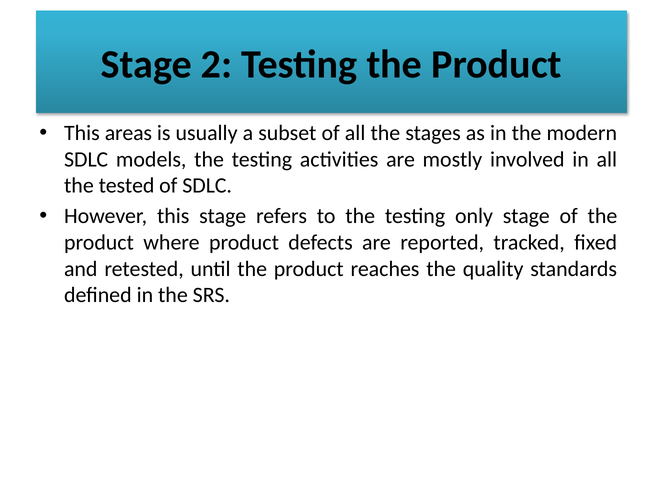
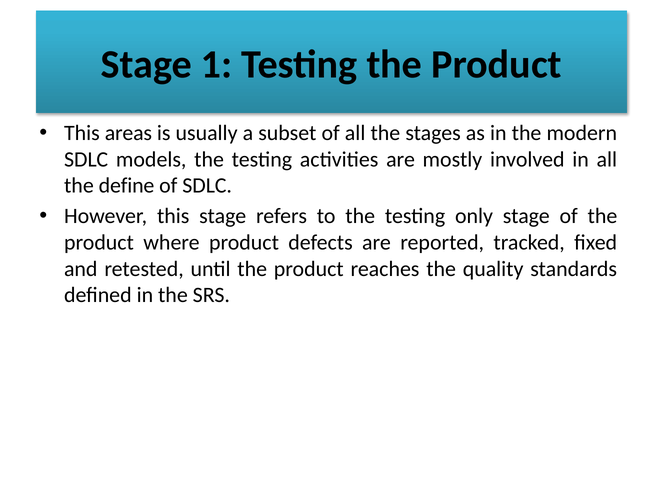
2: 2 -> 1
tested: tested -> define
